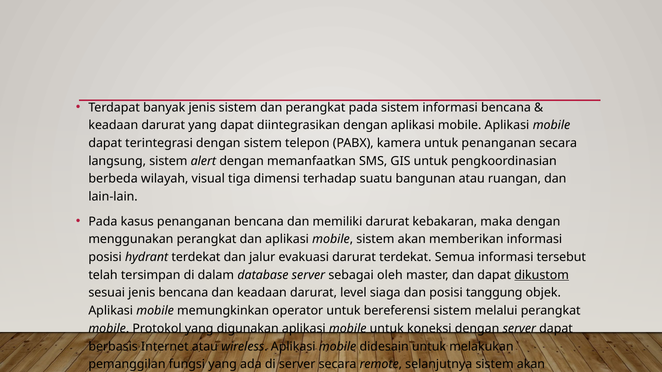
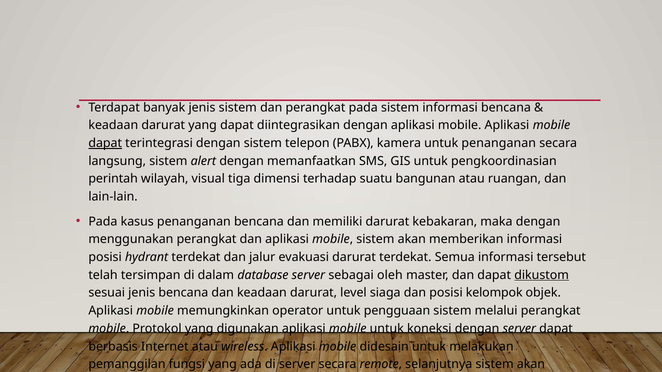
dapat at (105, 143) underline: none -> present
berbeda: berbeda -> perintah
tanggung: tanggung -> kelompok
bereferensi: bereferensi -> pengguaan
